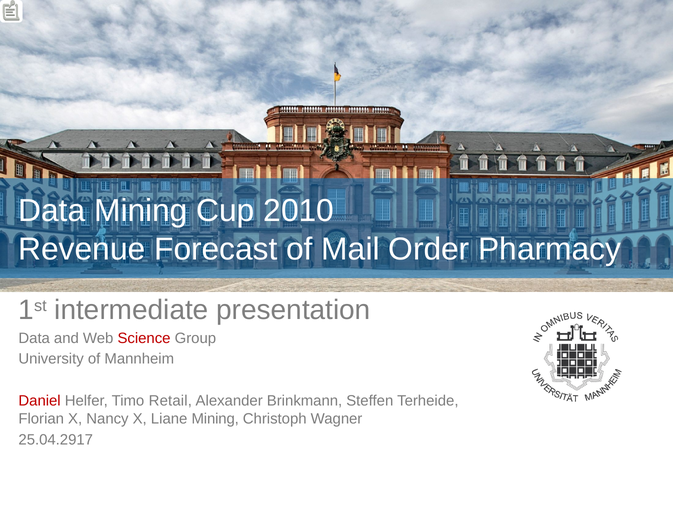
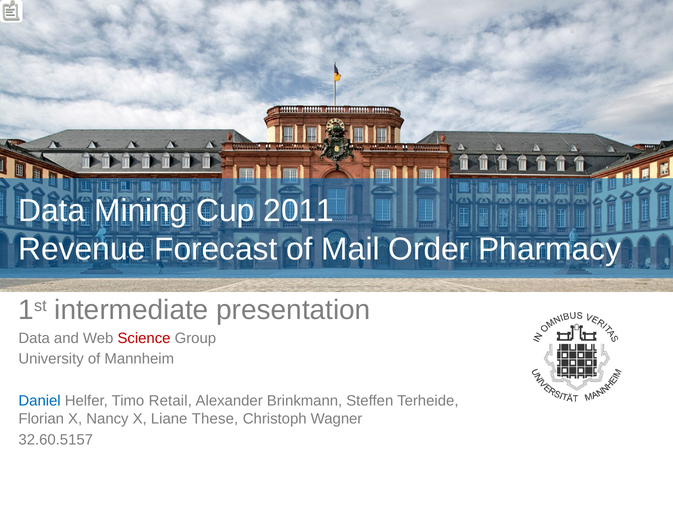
2010: 2010 -> 2011
Daniel colour: red -> blue
Liane Mining: Mining -> These
25.04.2917: 25.04.2917 -> 32.60.5157
